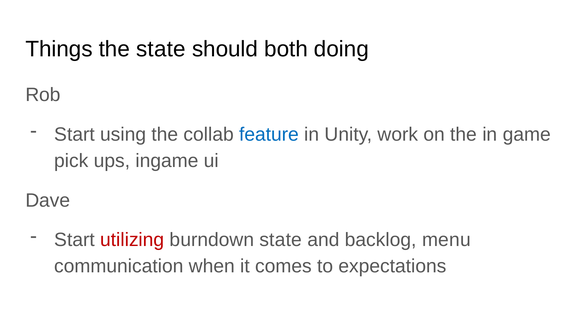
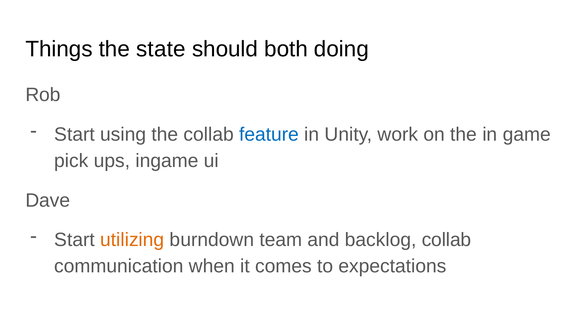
utilizing colour: red -> orange
burndown state: state -> team
backlog menu: menu -> collab
